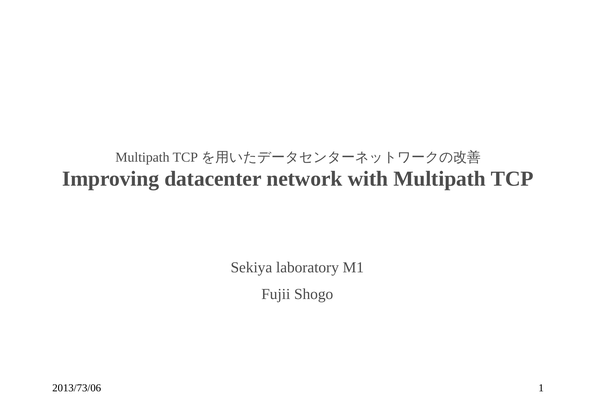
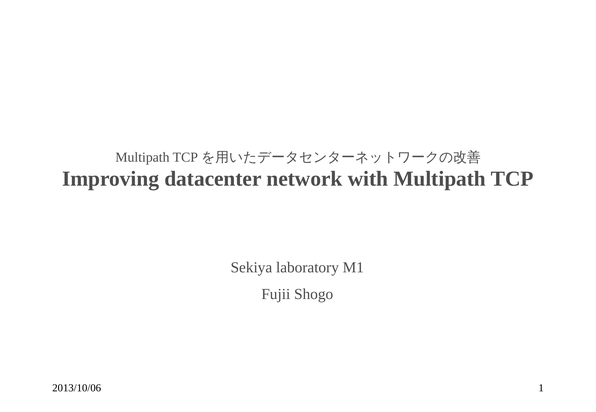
2013/73/06: 2013/73/06 -> 2013/10/06
